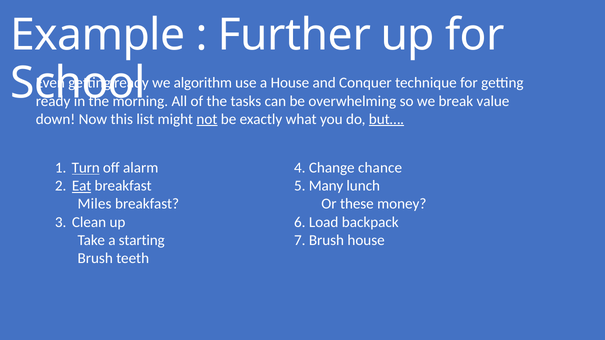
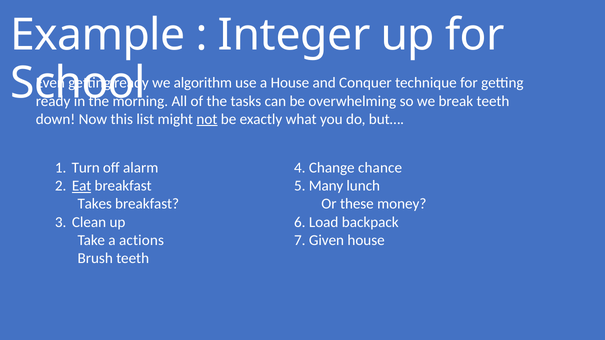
Further: Further -> Integer
break value: value -> teeth
but… underline: present -> none
Turn underline: present -> none
Miles: Miles -> Takes
starting: starting -> actions
7 Brush: Brush -> Given
